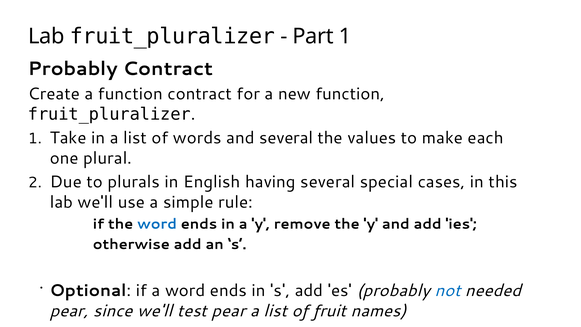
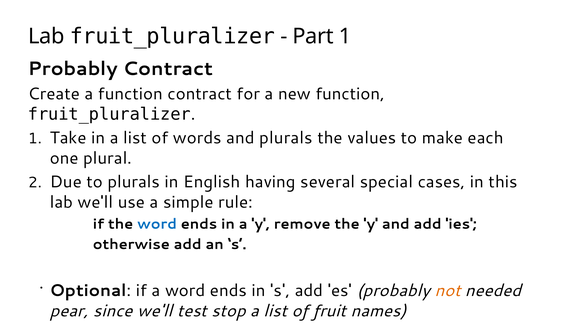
and several: several -> plurals
not colour: blue -> orange
test pear: pear -> stop
